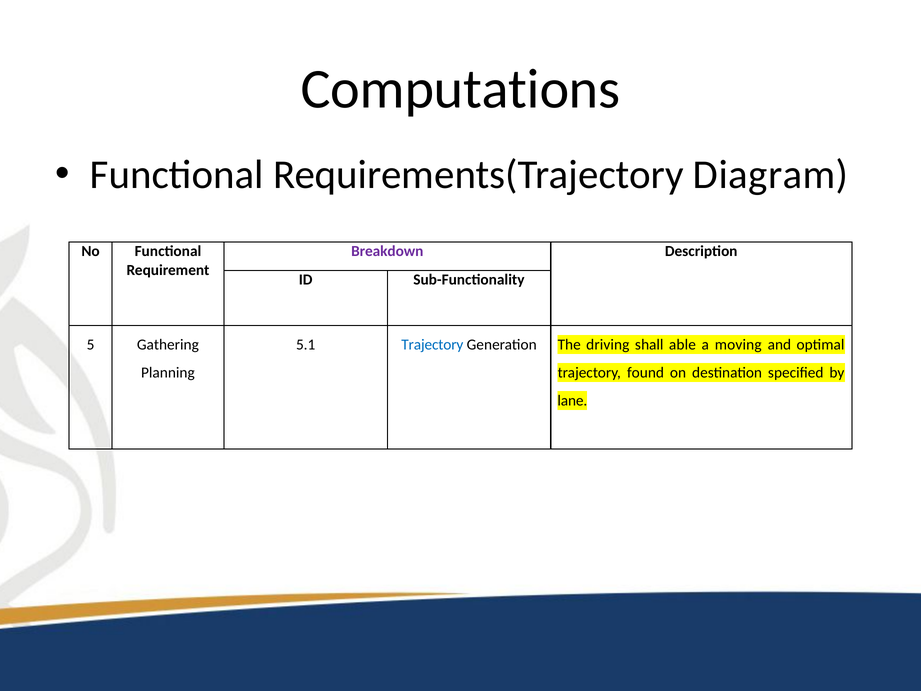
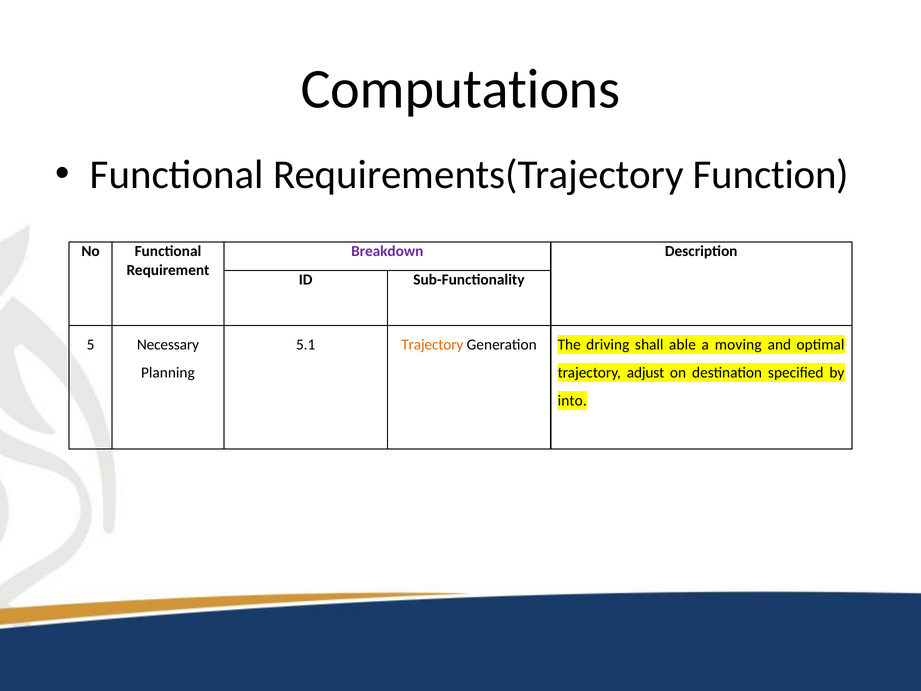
Diagram: Diagram -> Function
Gathering: Gathering -> Necessary
Trajectory at (432, 344) colour: blue -> orange
found: found -> adjust
lane: lane -> into
